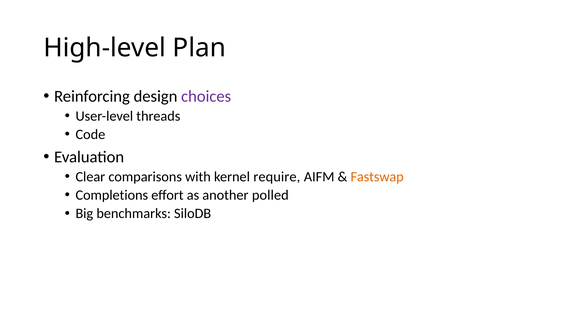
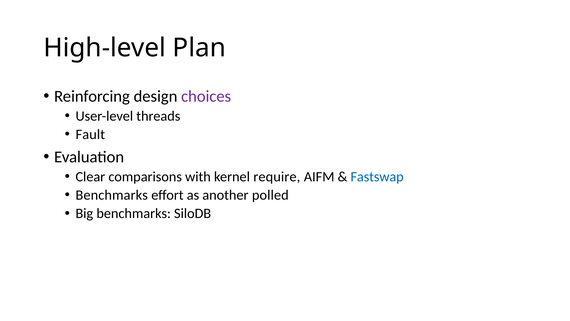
Code: Code -> Fault
Fastswap colour: orange -> blue
Completions at (112, 195): Completions -> Benchmarks
